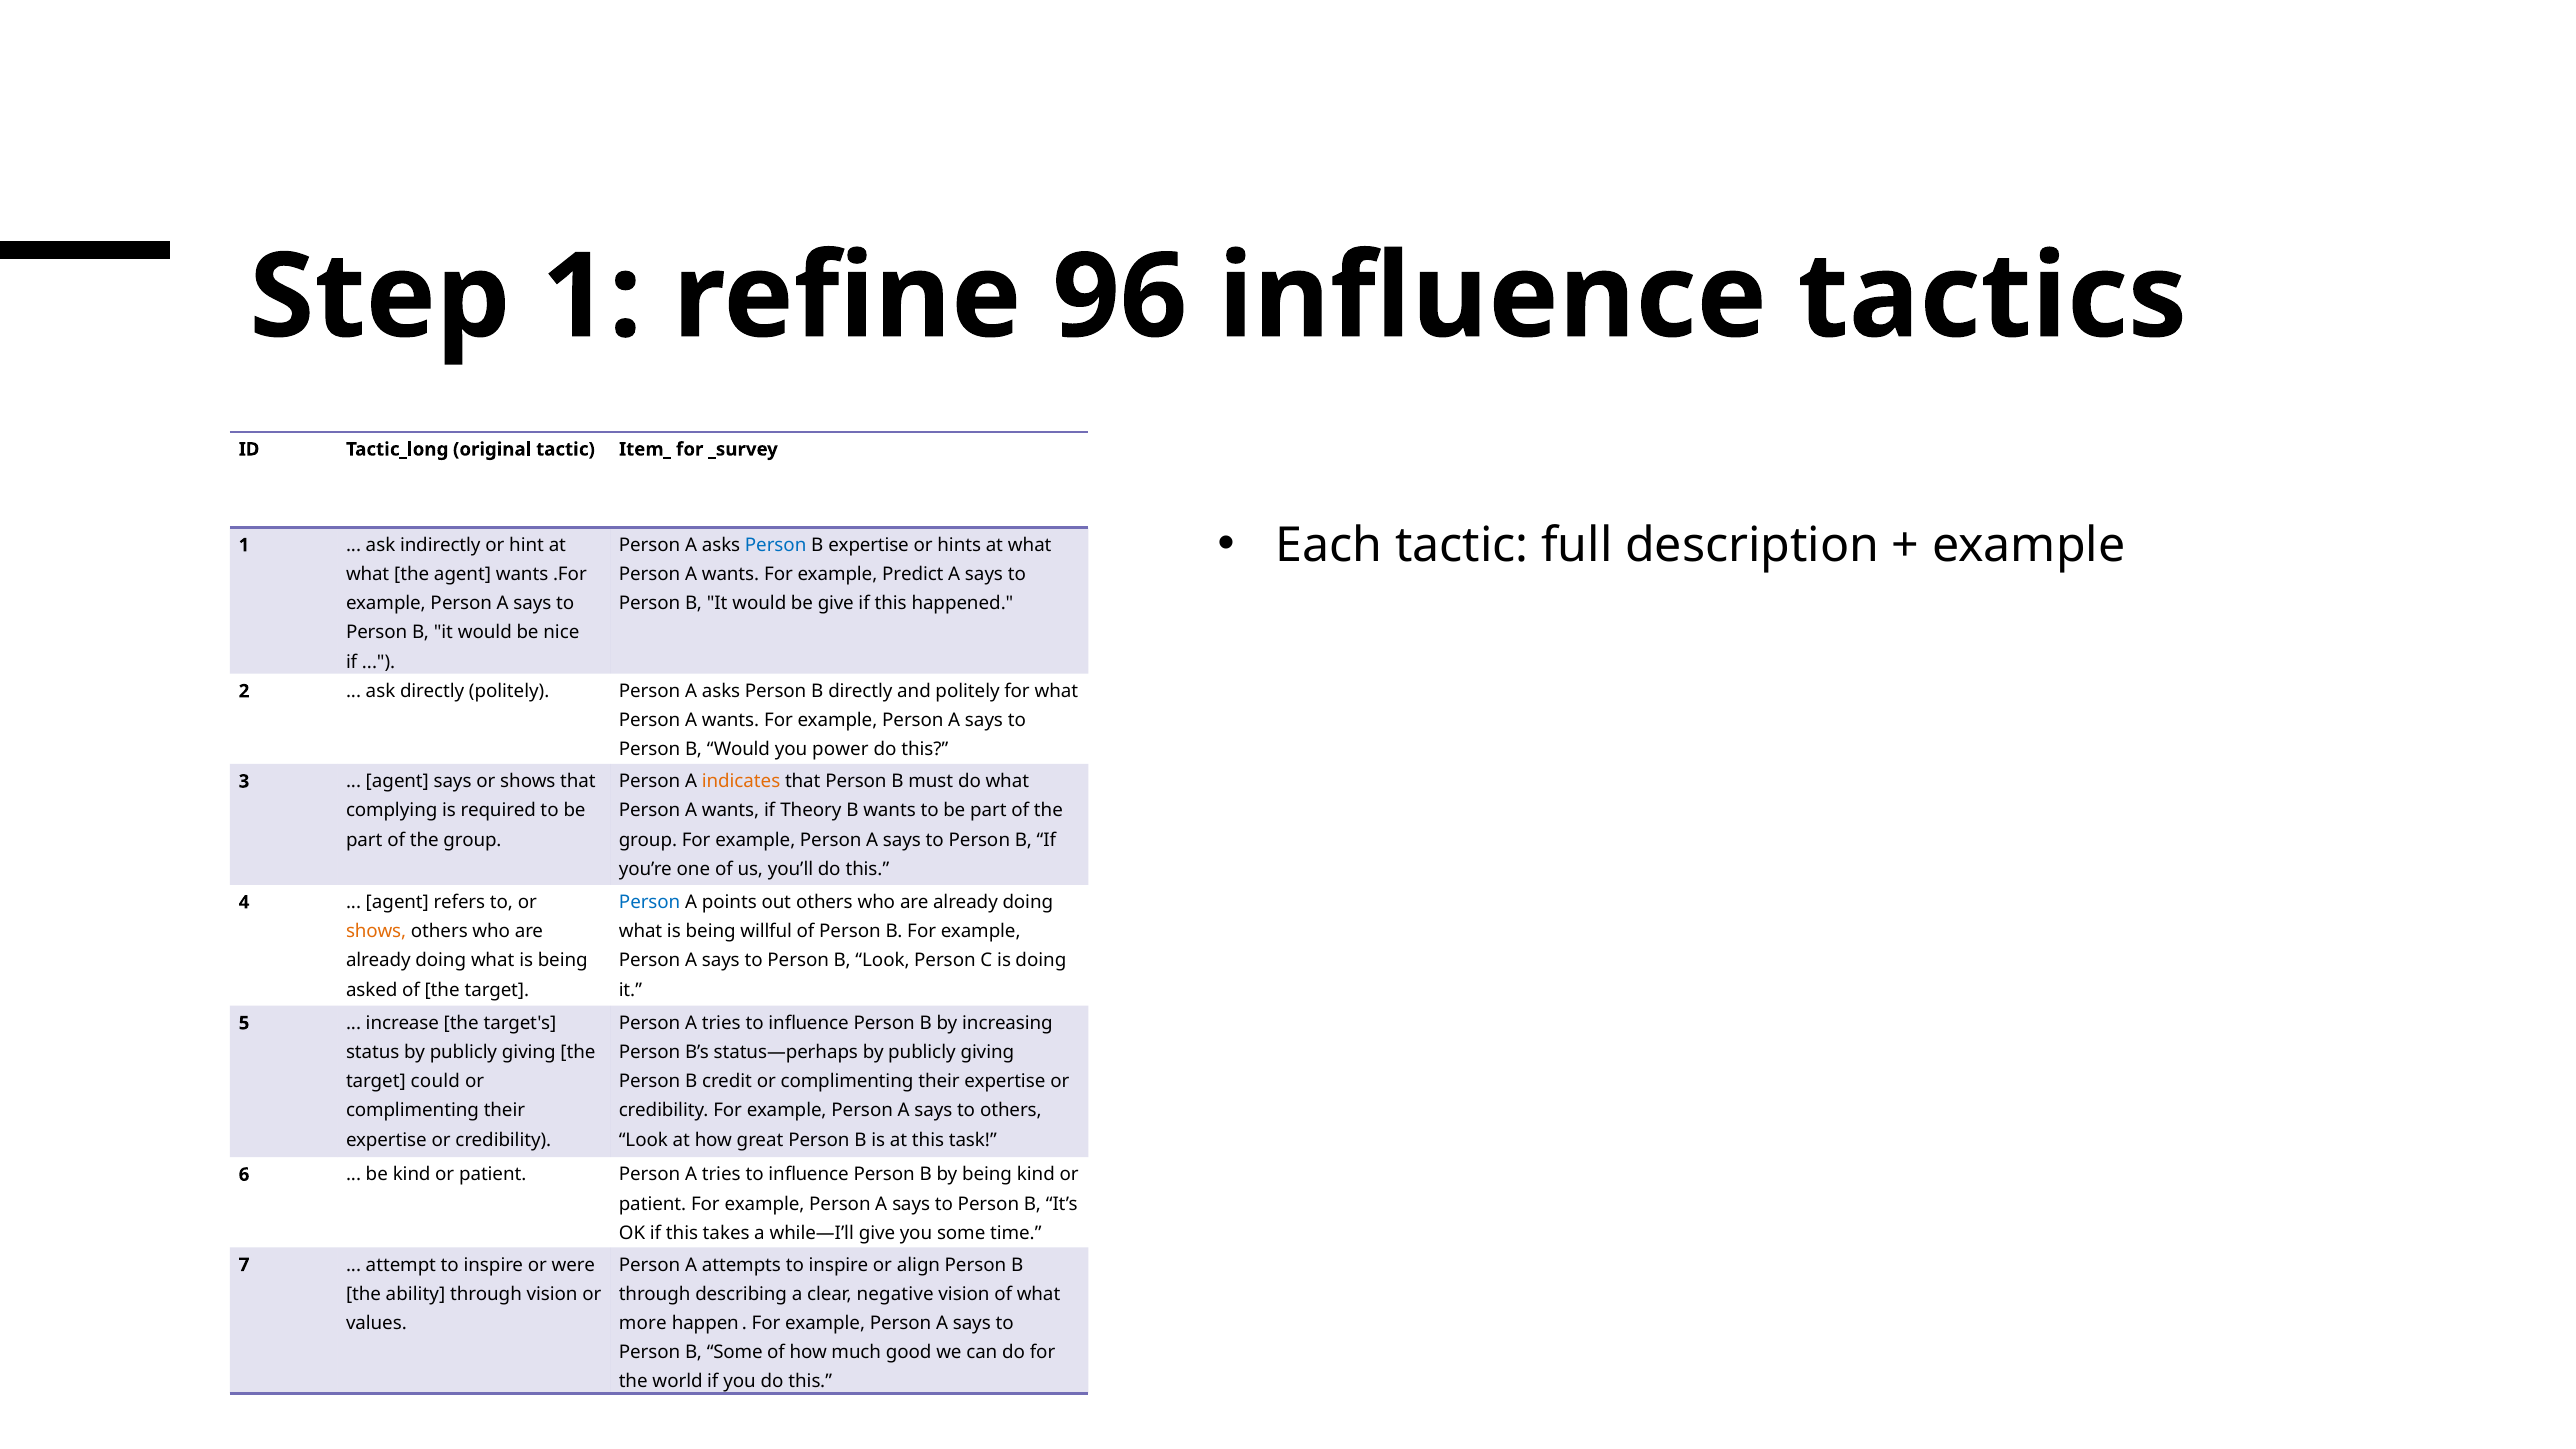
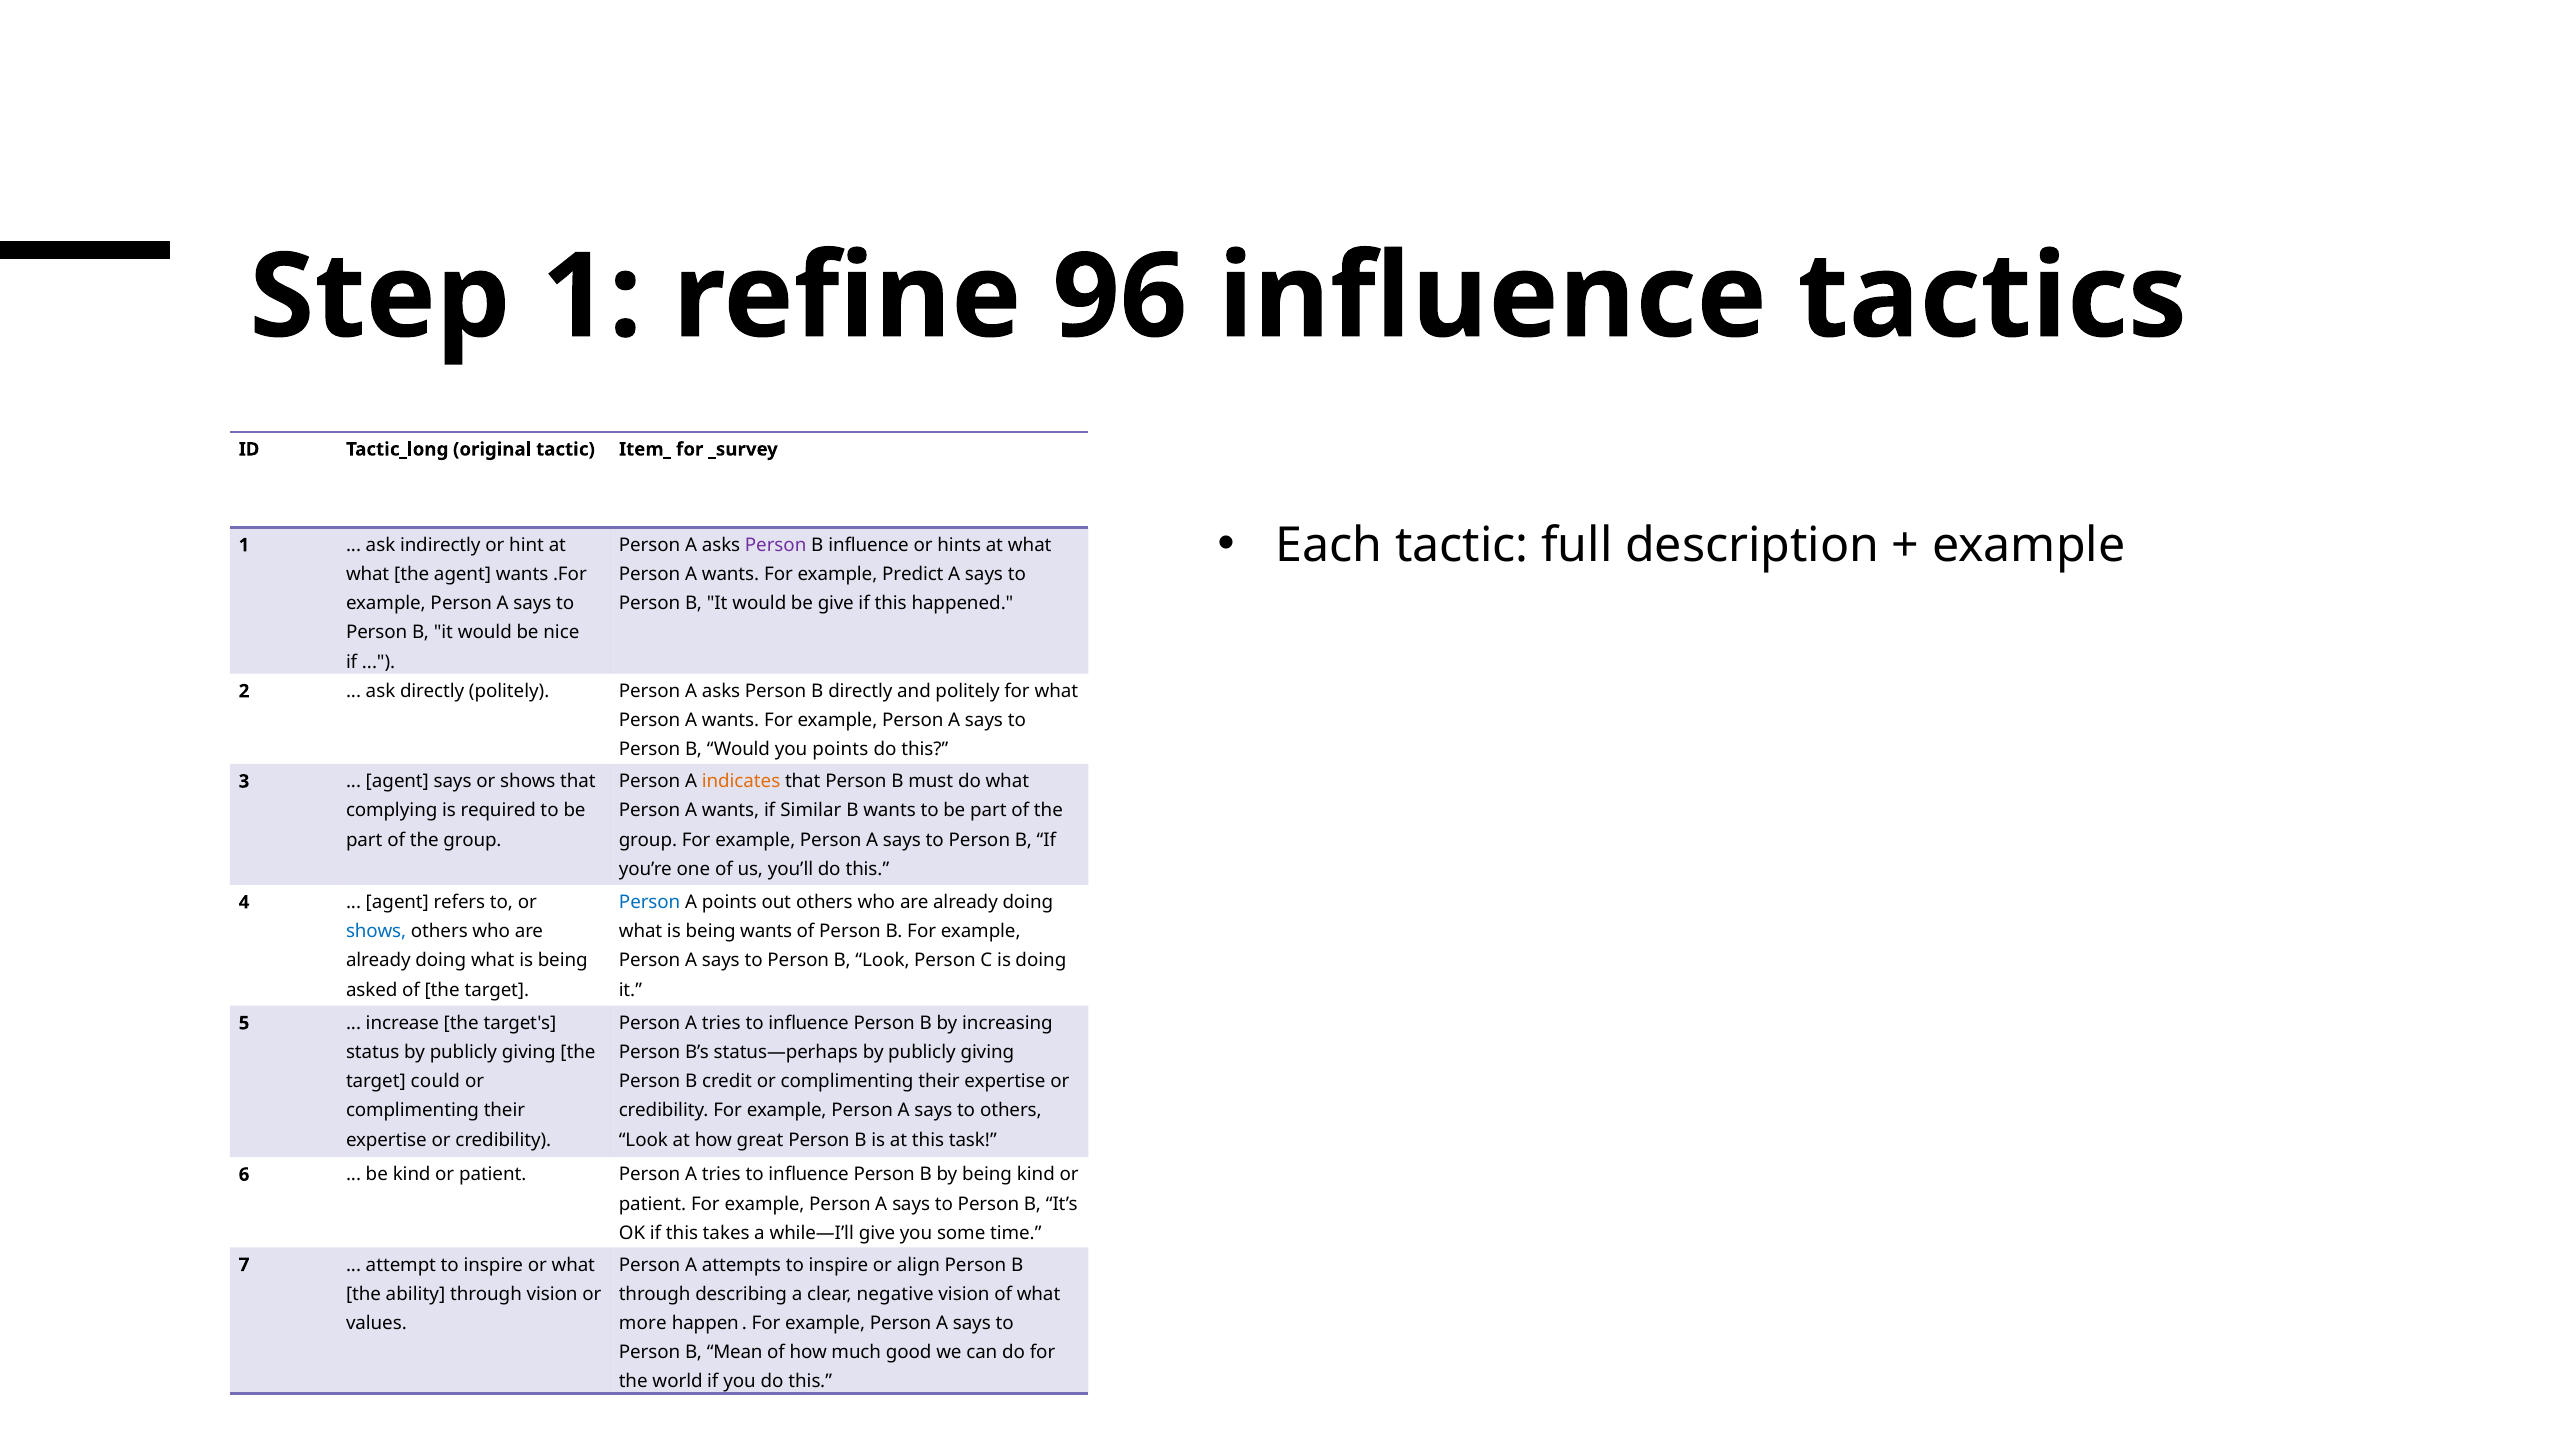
Person at (776, 545) colour: blue -> purple
B expertise: expertise -> influence
you power: power -> points
Theory: Theory -> Similar
shows at (376, 931) colour: orange -> blue
being willful: willful -> wants
or were: were -> what
B Some: Some -> Mean
